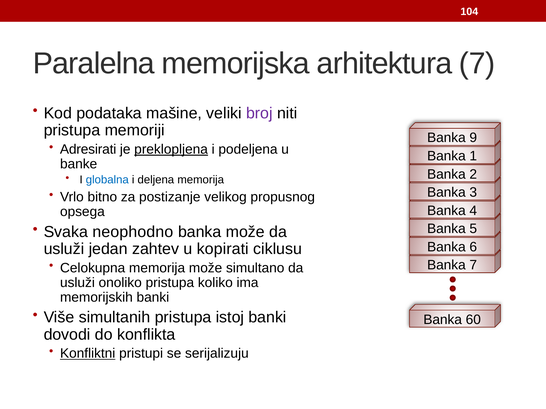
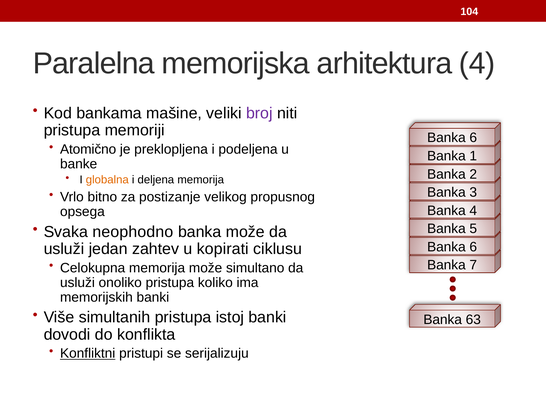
arhitektura 7: 7 -> 4
podataka: podataka -> bankama
9 at (473, 138): 9 -> 6
Adresirati: Adresirati -> Atomično
preklopljena underline: present -> none
globalna colour: blue -> orange
60: 60 -> 63
